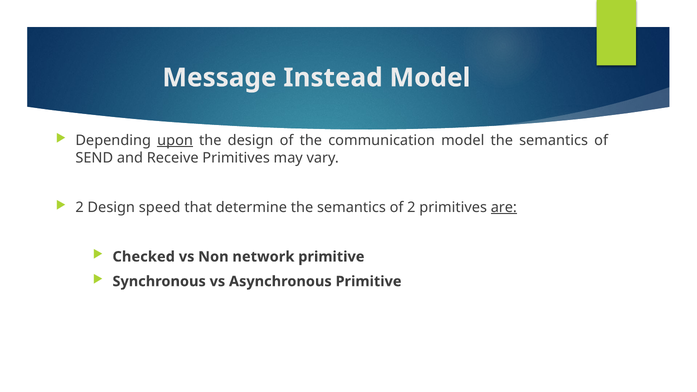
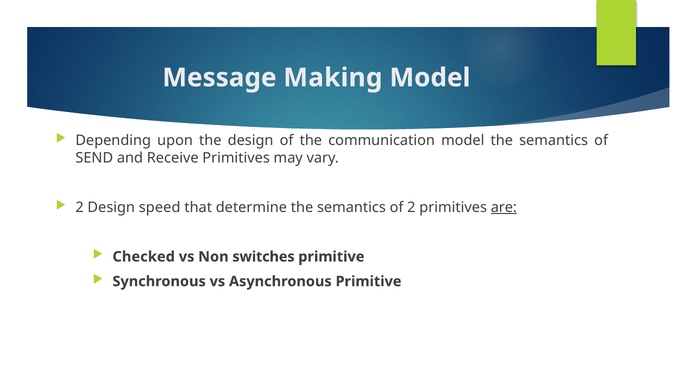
Instead: Instead -> Making
upon underline: present -> none
network: network -> switches
